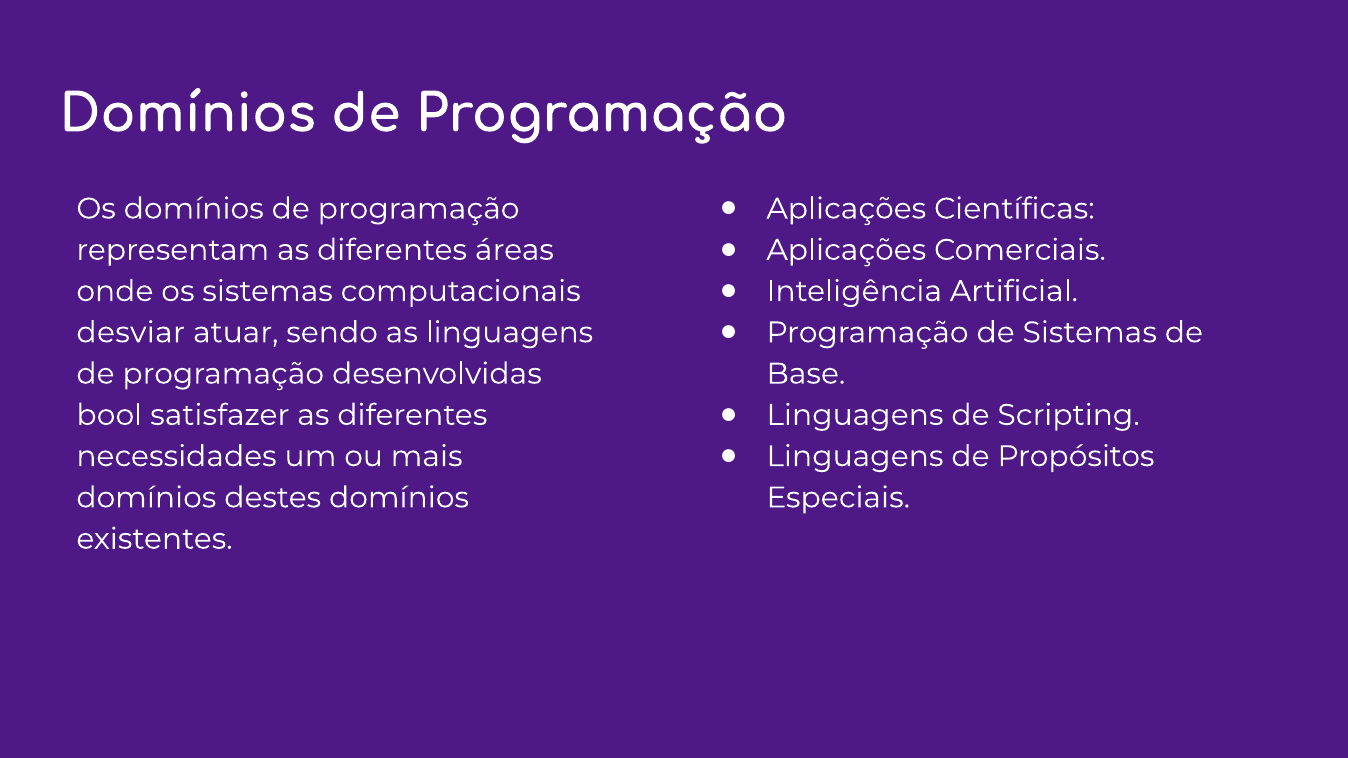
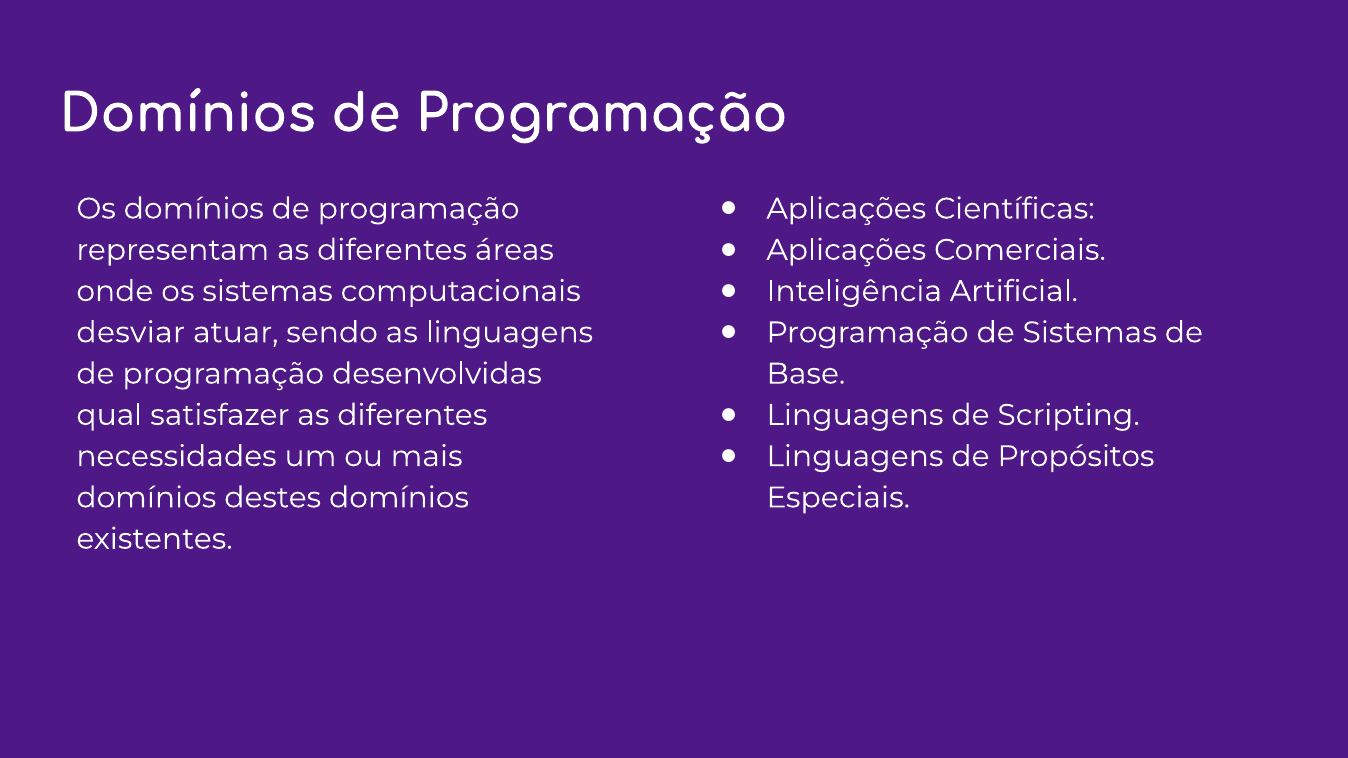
bool: bool -> qual
